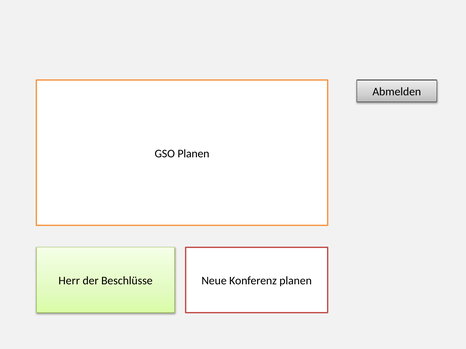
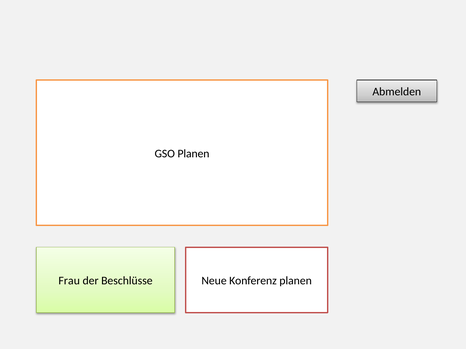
Herr: Herr -> Frau
